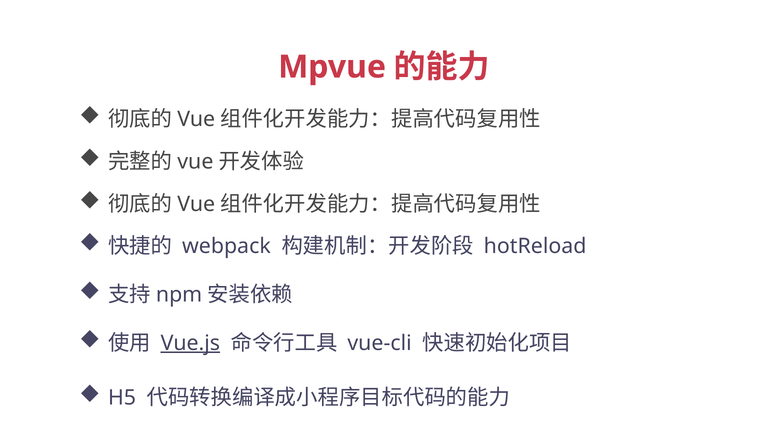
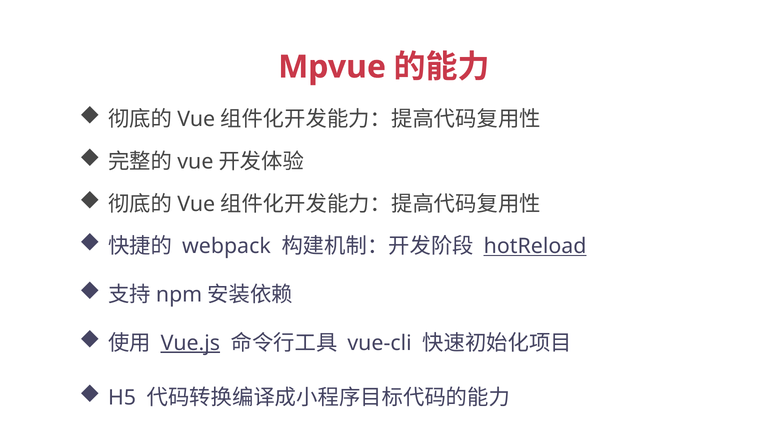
hotReload underline: none -> present
